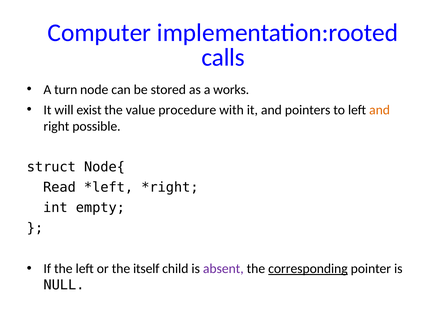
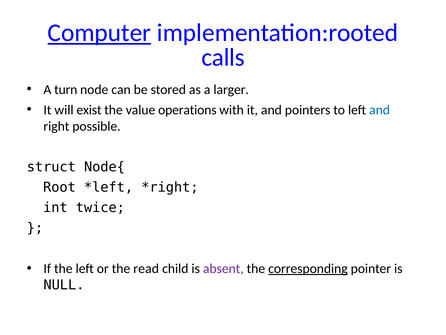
Computer underline: none -> present
works: works -> larger
procedure: procedure -> operations
and at (380, 110) colour: orange -> blue
Read: Read -> Root
empty: empty -> twice
itself: itself -> read
